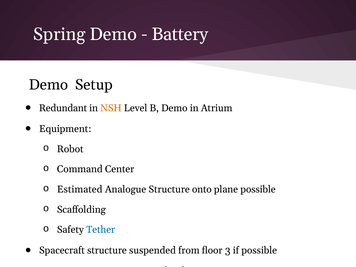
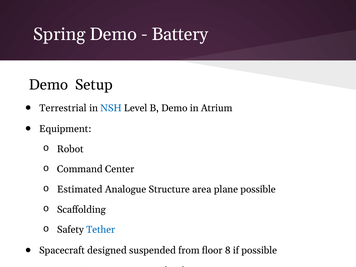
Redundant: Redundant -> Terrestrial
NSH colour: orange -> blue
Structure onto: onto -> area
Spacecraft structure: structure -> designed
3: 3 -> 8
